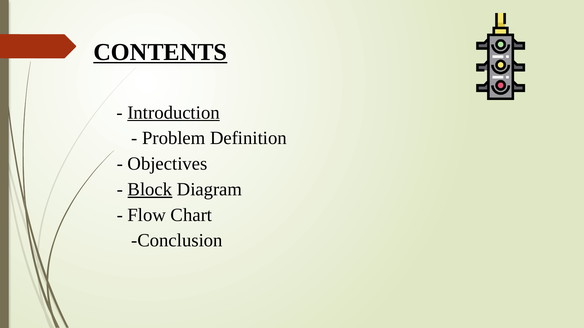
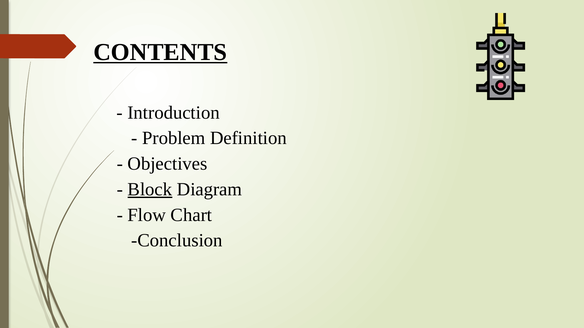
Introduction underline: present -> none
